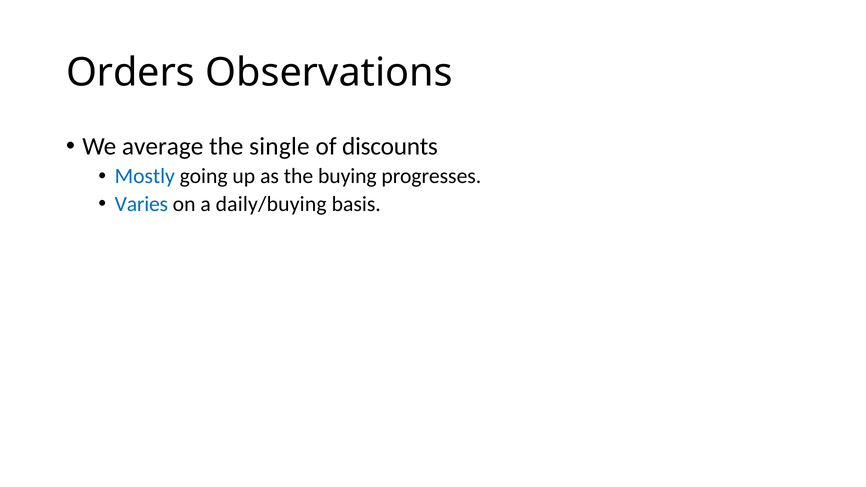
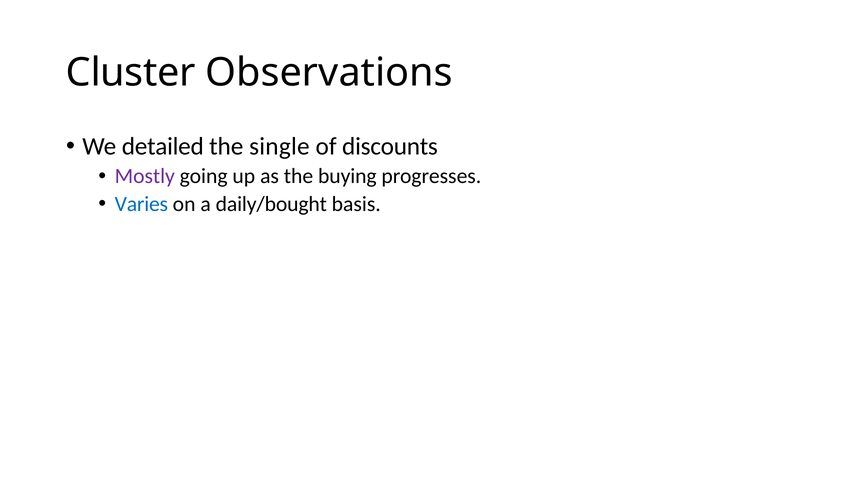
Orders: Orders -> Cluster
average: average -> detailed
Mostly colour: blue -> purple
daily/buying: daily/buying -> daily/bought
